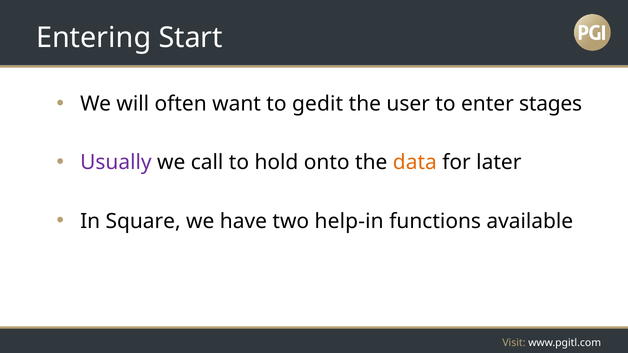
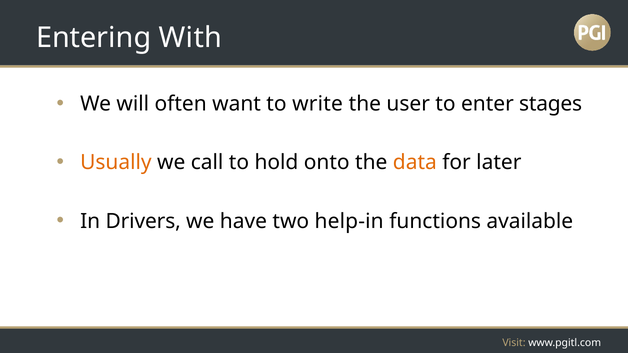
Start: Start -> With
gedit: gedit -> write
Usually colour: purple -> orange
Square: Square -> Drivers
